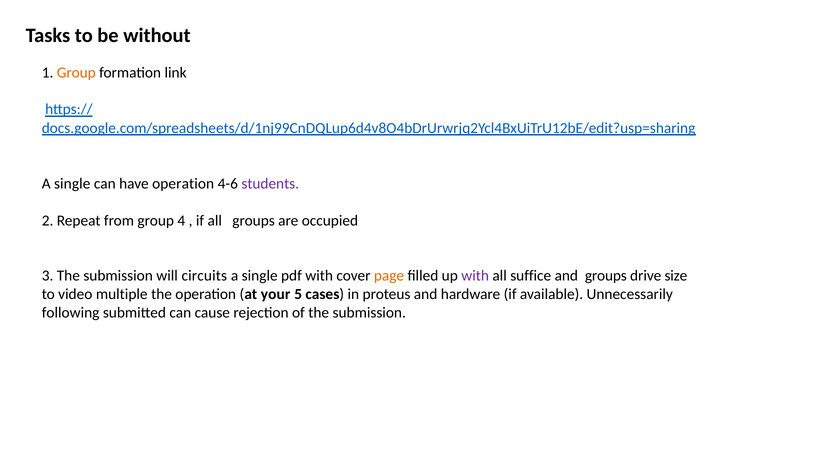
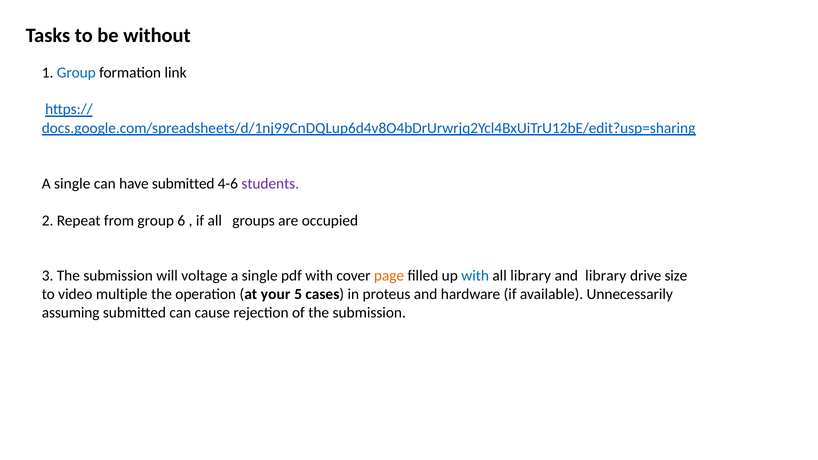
Group at (76, 73) colour: orange -> blue
have operation: operation -> submitted
4: 4 -> 6
circuits: circuits -> voltage
with at (475, 276) colour: purple -> blue
all suffice: suffice -> library
and groups: groups -> library
following: following -> assuming
